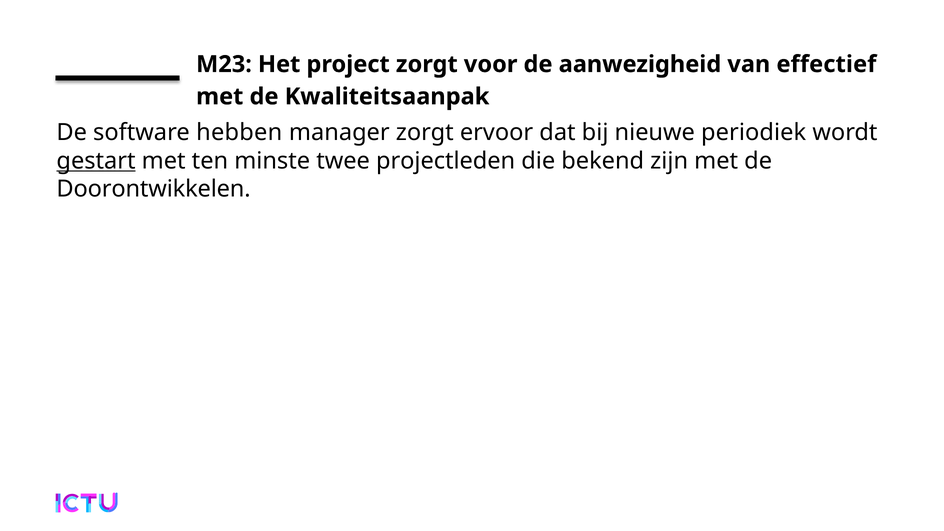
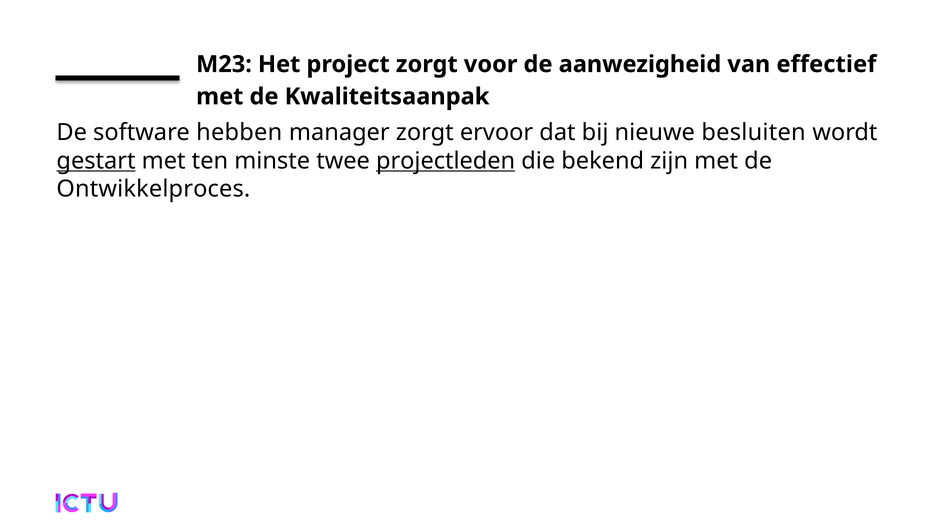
periodiek: periodiek -> besluiten
projectleden underline: none -> present
Doorontwikkelen: Doorontwikkelen -> Ontwikkelproces
